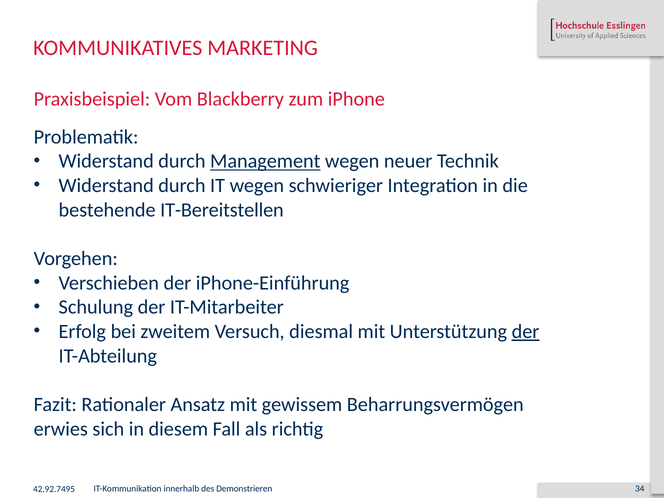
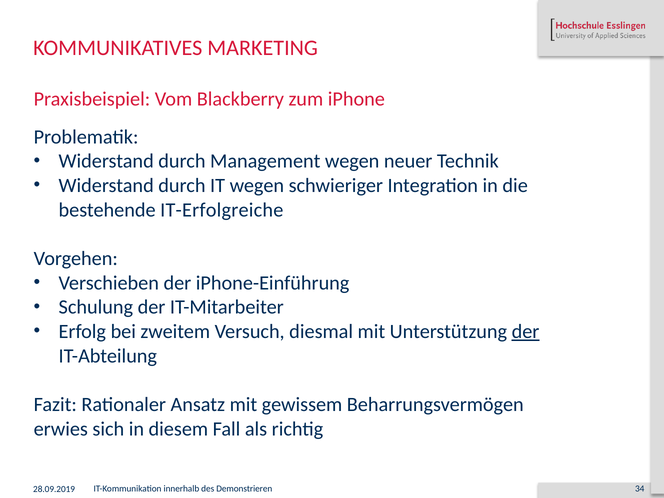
Management underline: present -> none
IT-Bereitstellen: IT-Bereitstellen -> IT-Erfolgreiche
42.92.7495: 42.92.7495 -> 28.09.2019
